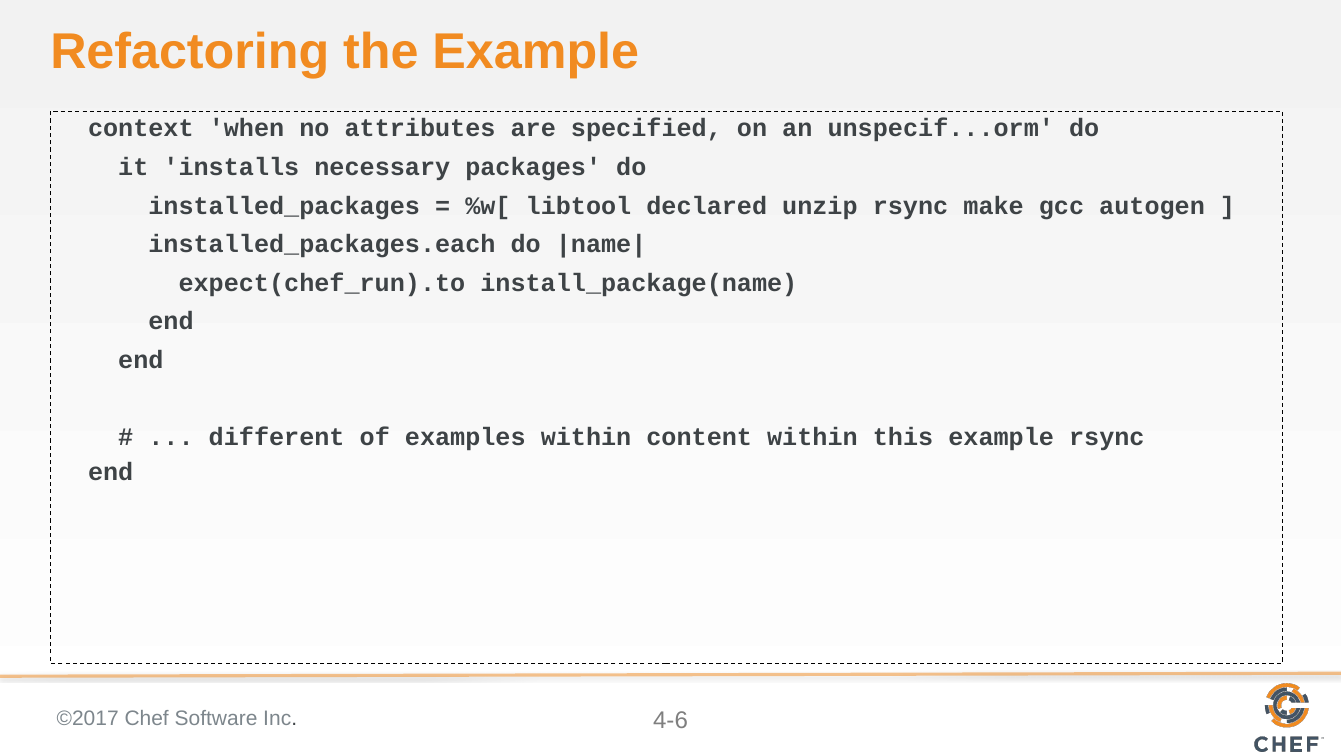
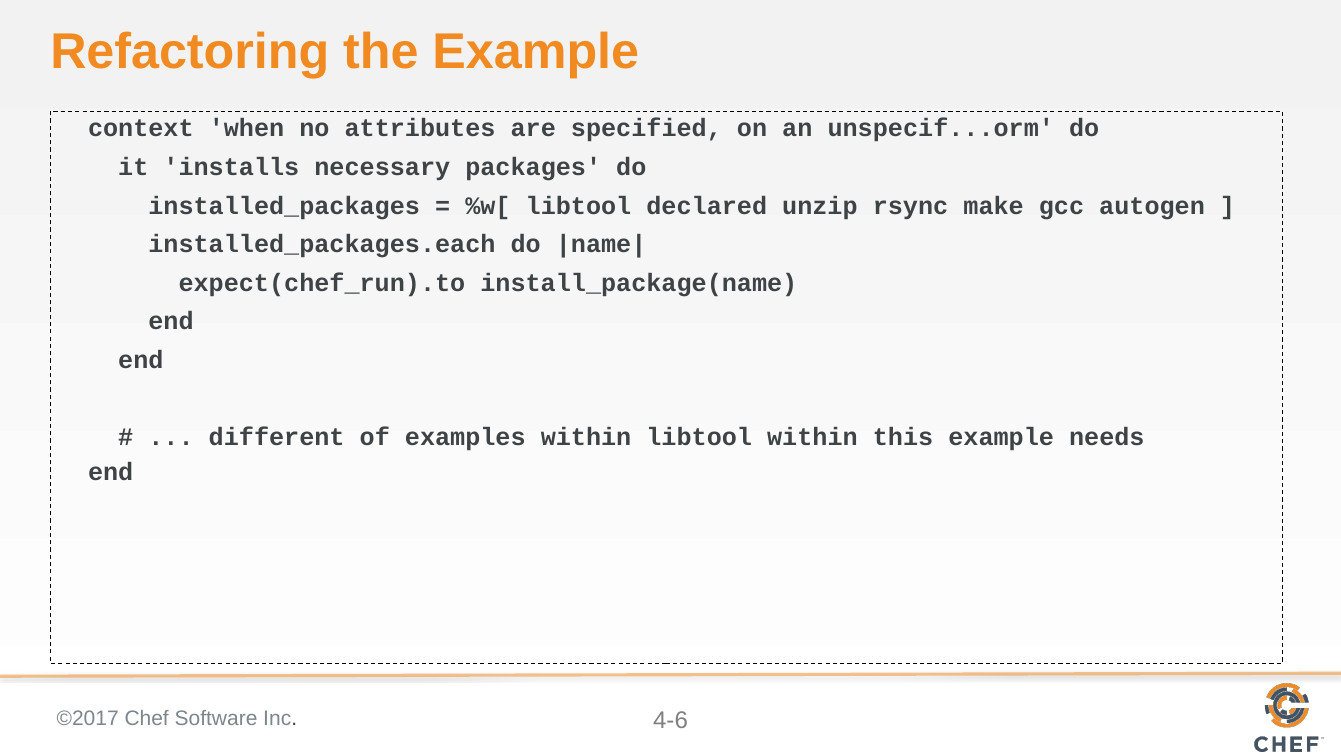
within content: content -> libtool
example rsync: rsync -> needs
